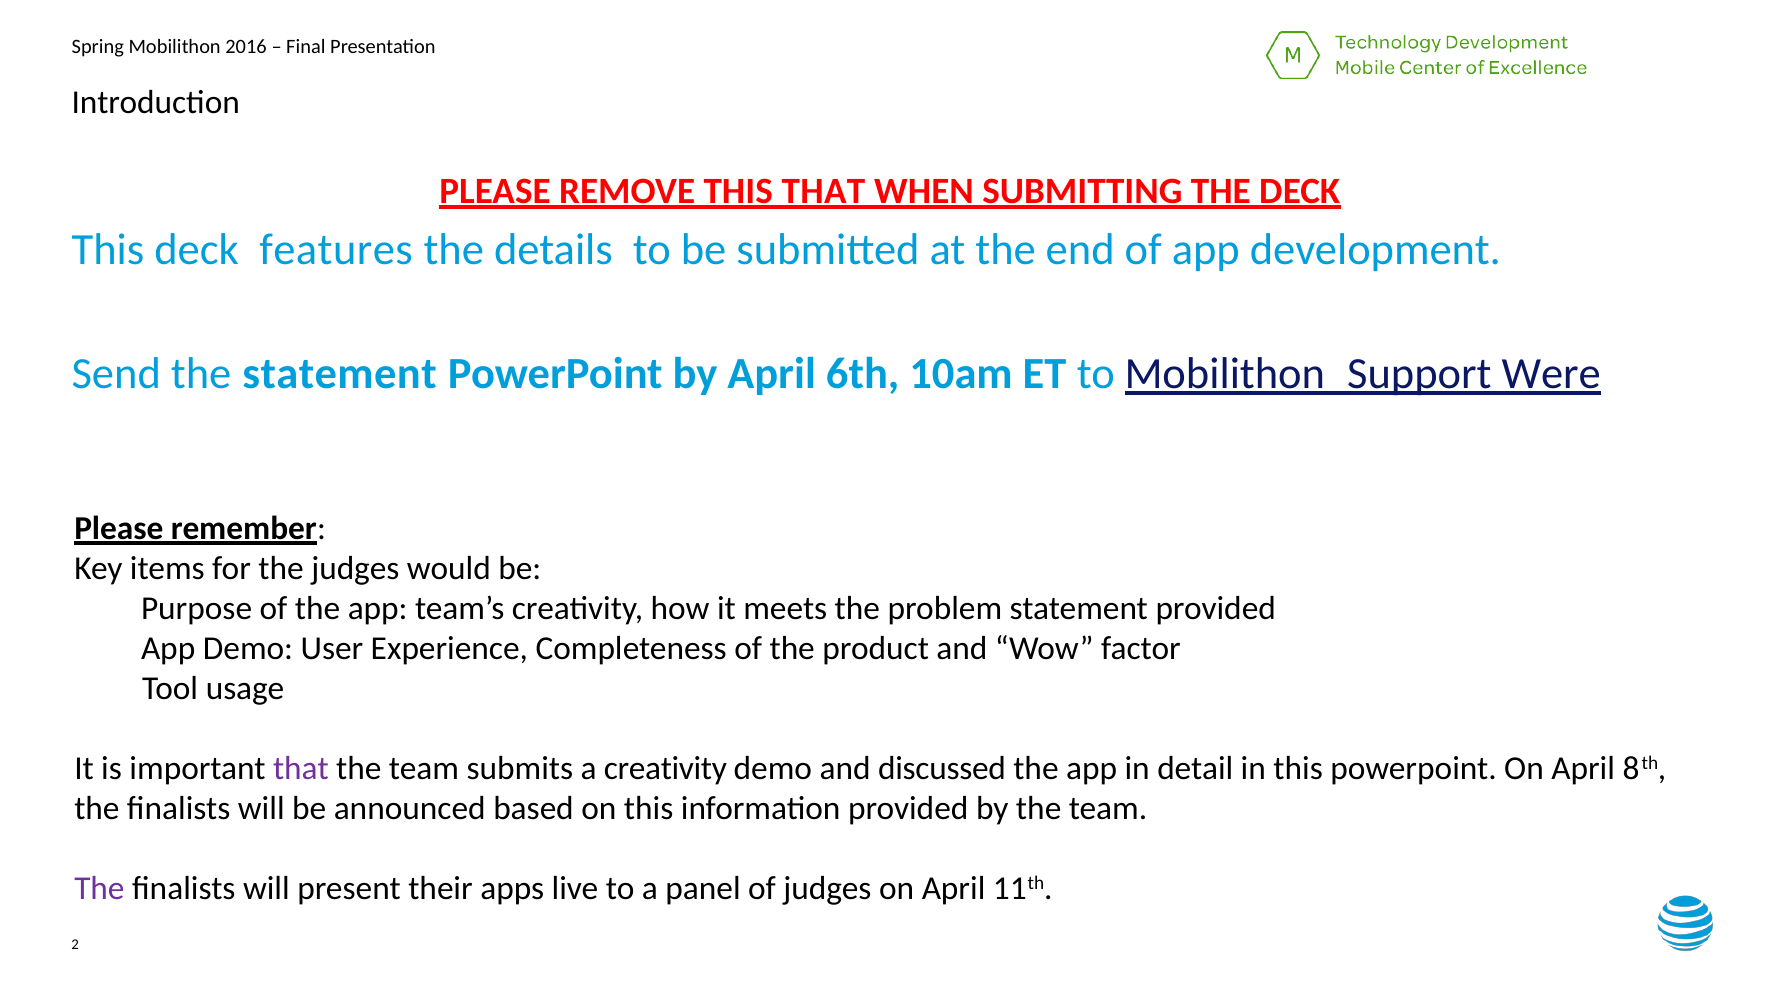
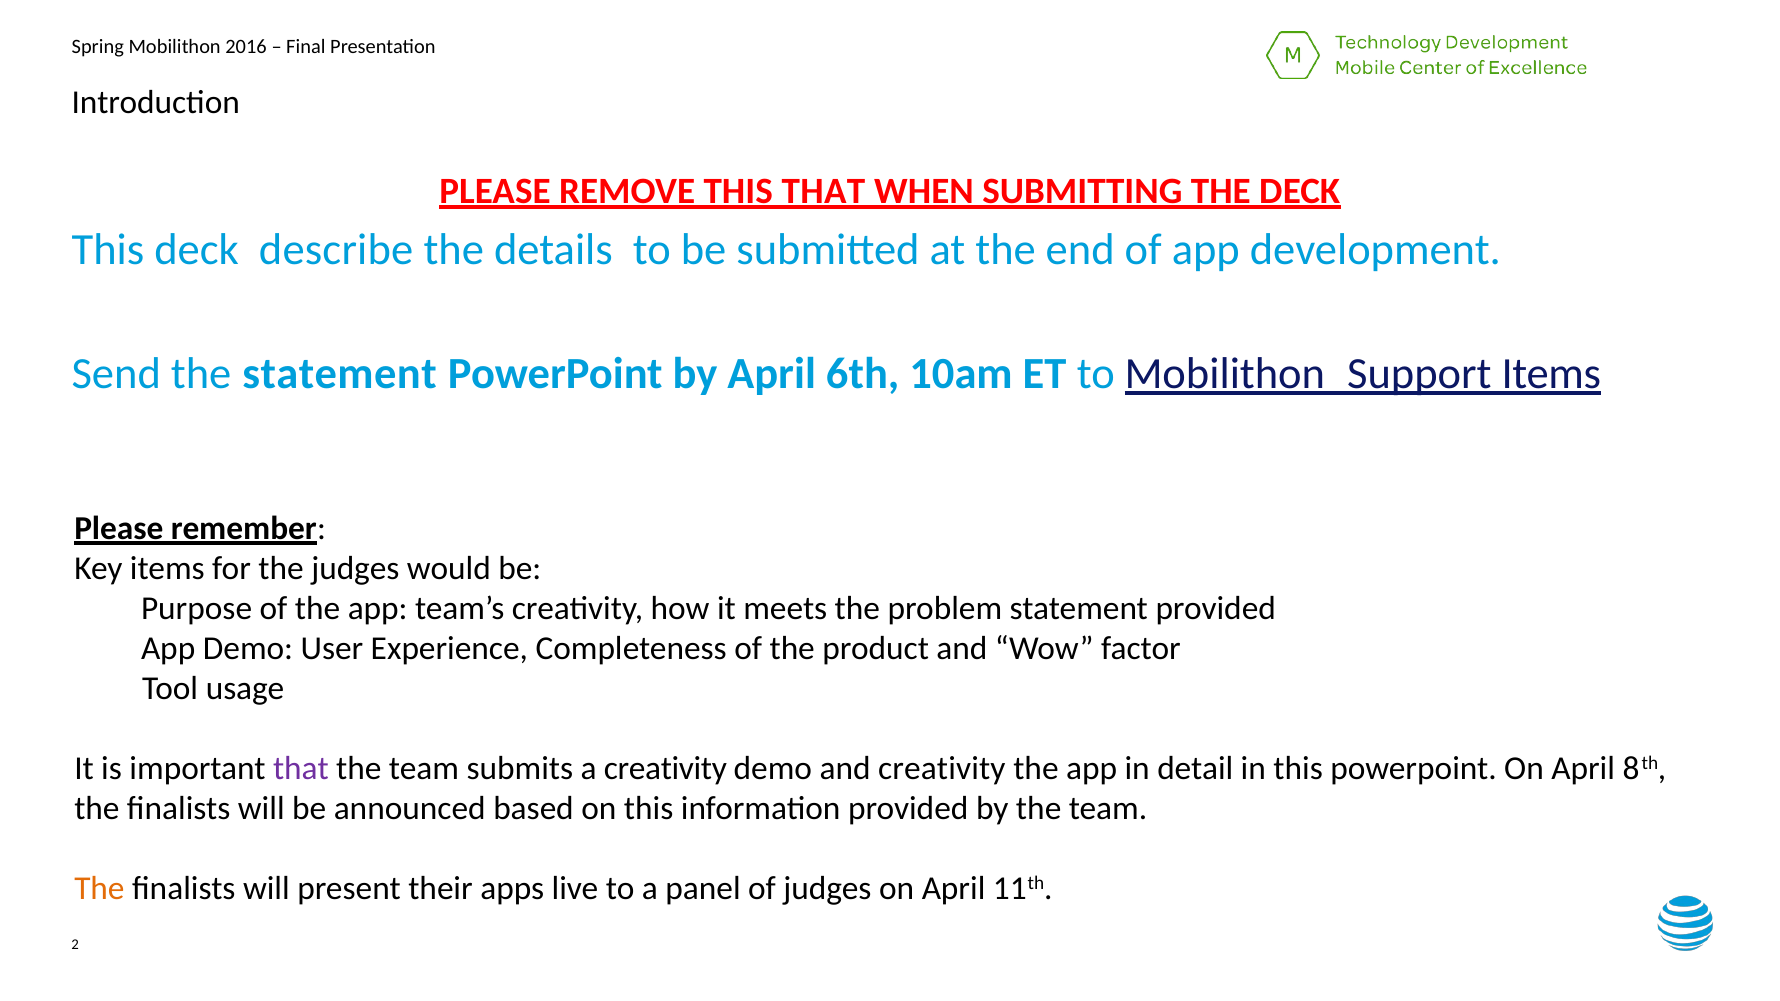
features: features -> describe
Mobilithon_Support Were: Were -> Items
and discussed: discussed -> creativity
The at (99, 889) colour: purple -> orange
